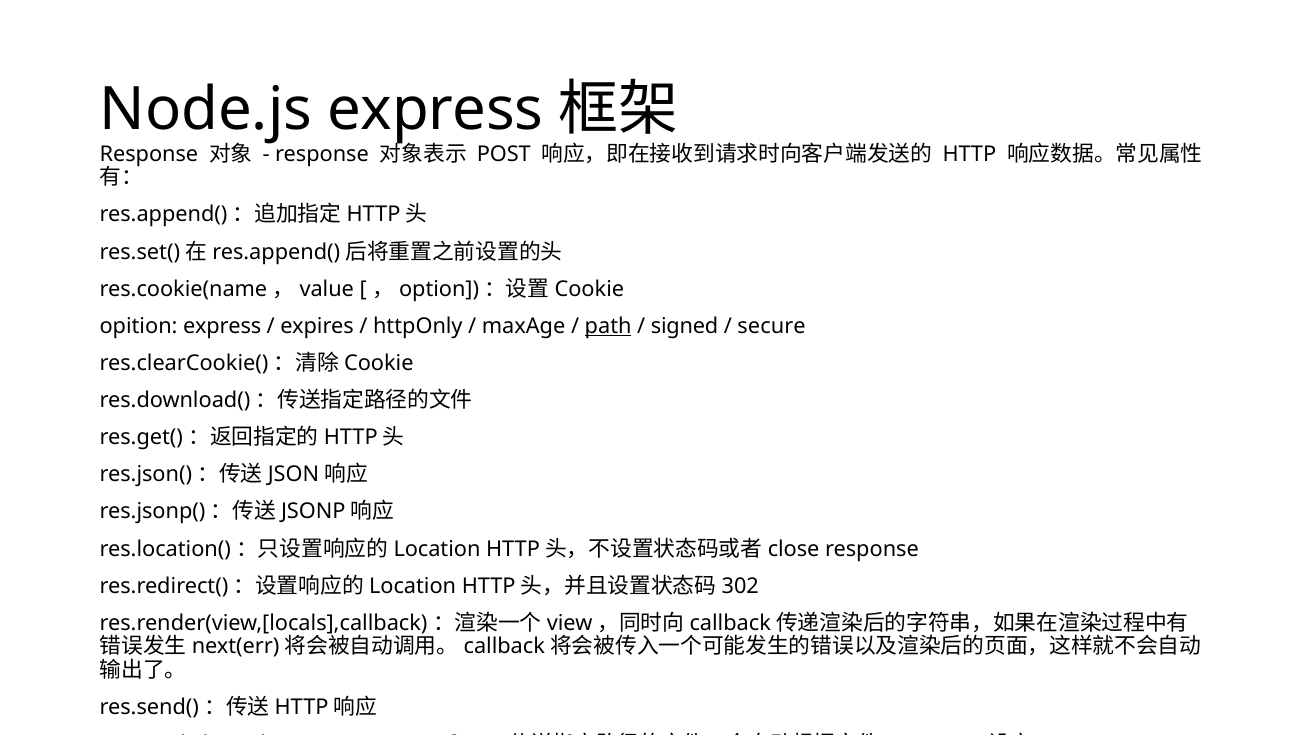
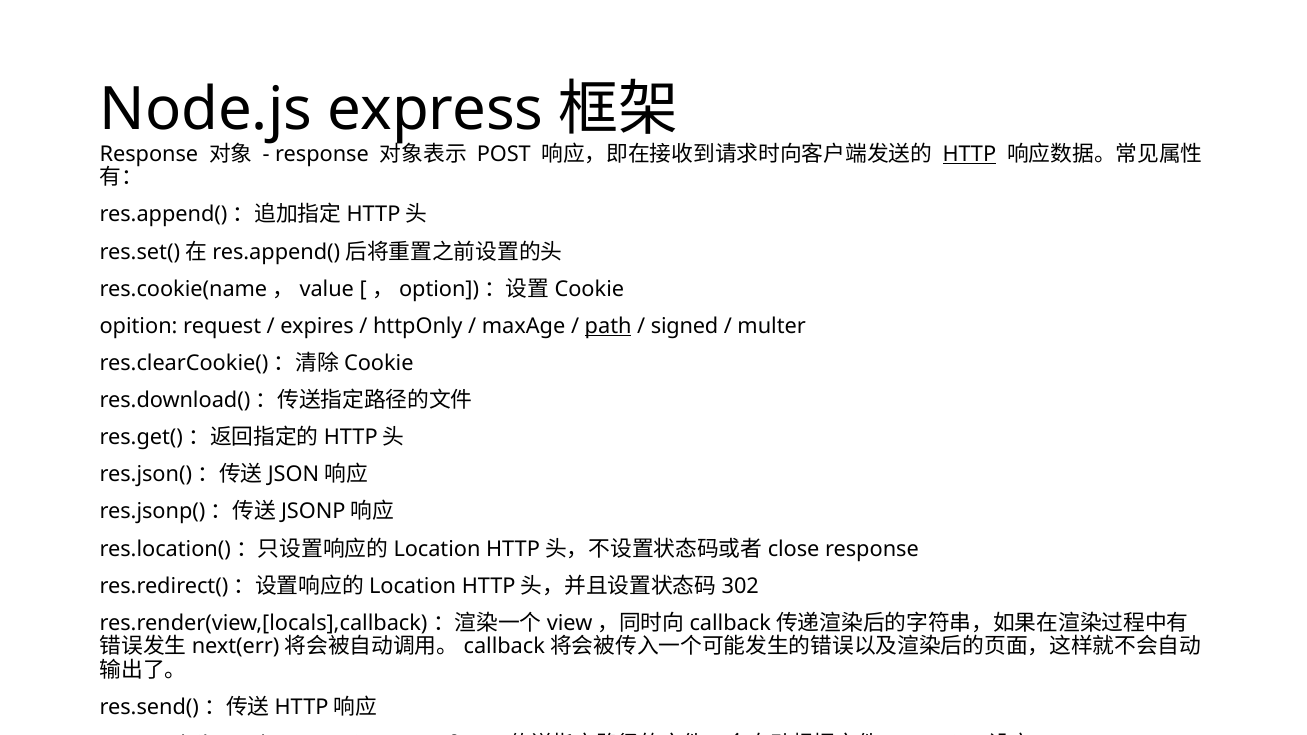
HTTP underline: none -> present
opition express: express -> request
secure: secure -> multer
